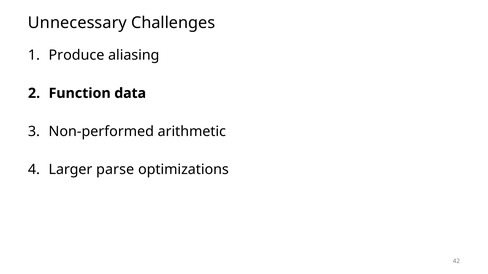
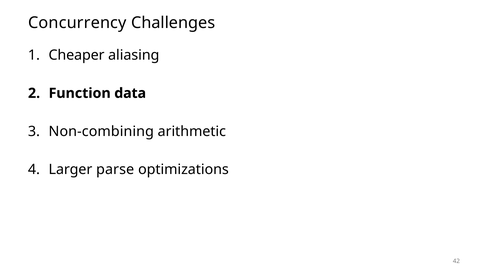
Unnecessary: Unnecessary -> Concurrency
Produce: Produce -> Cheaper
Non-performed: Non-performed -> Non-combining
